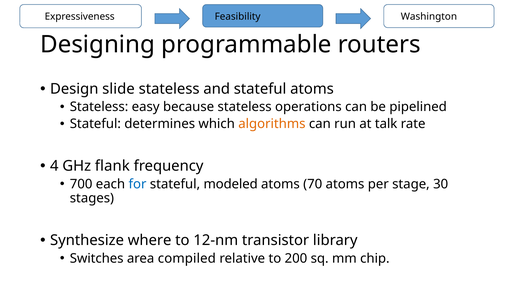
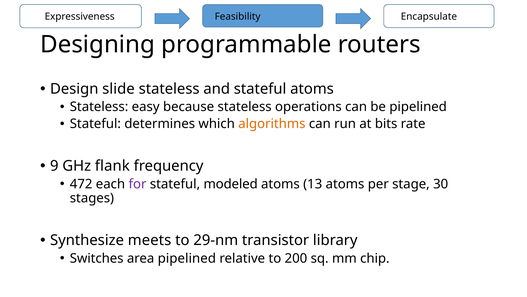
Washington: Washington -> Encapsulate
talk: talk -> bits
4: 4 -> 9
700: 700 -> 472
for colour: blue -> purple
70: 70 -> 13
where: where -> meets
12-nm: 12-nm -> 29-nm
area compiled: compiled -> pipelined
